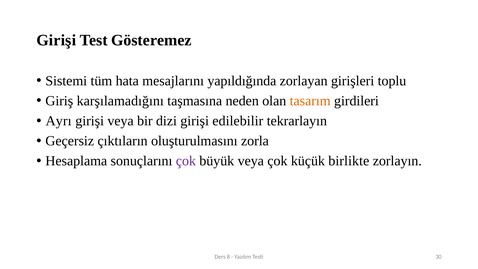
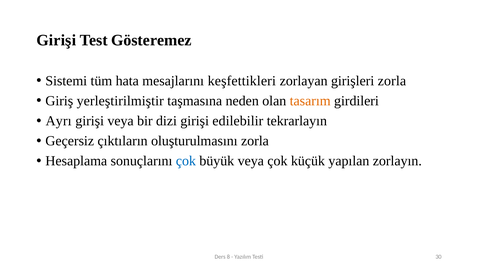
yapıldığında: yapıldığında -> keşfettikleri
girişleri toplu: toplu -> zorla
karşılamadığını: karşılamadığını -> yerleştirilmiştir
çok at (186, 161) colour: purple -> blue
birlikte: birlikte -> yapılan
